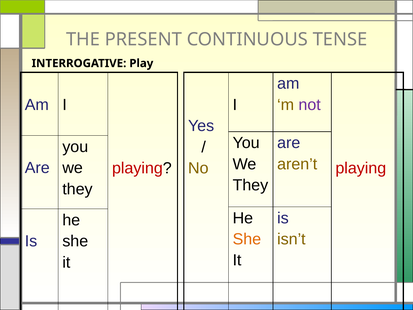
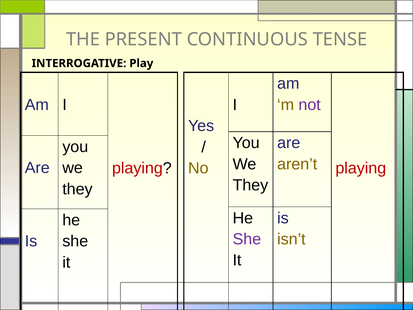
She at (247, 239) colour: orange -> purple
